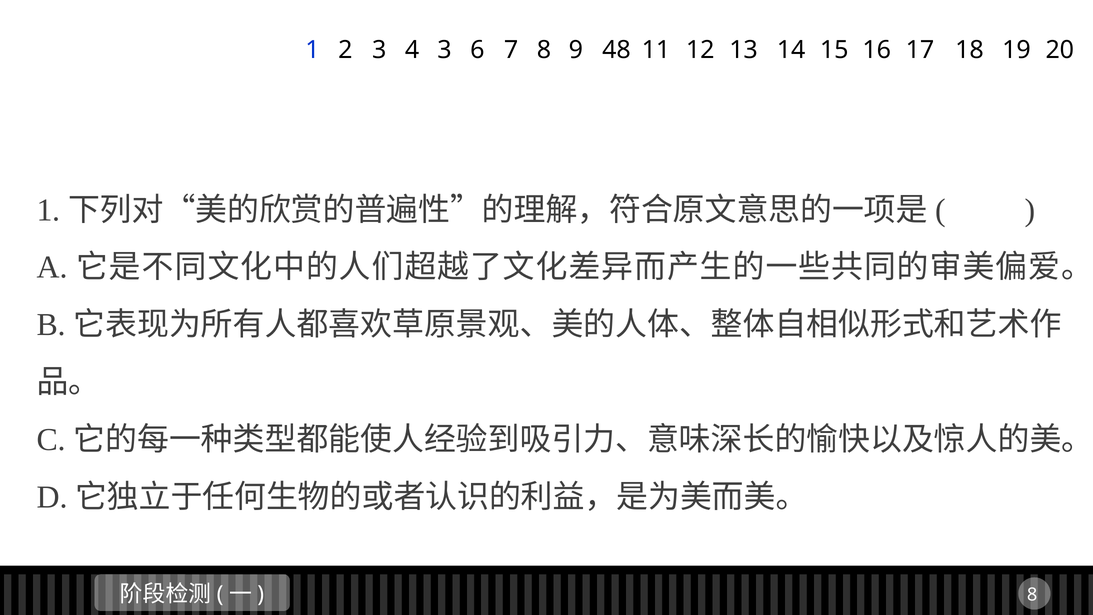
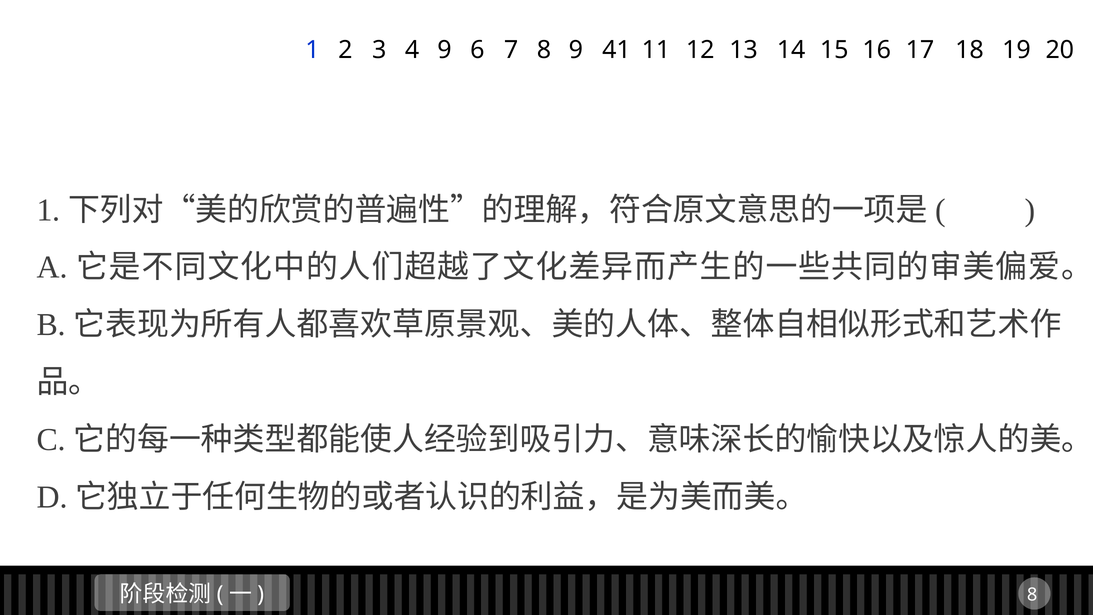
4 3: 3 -> 9
48: 48 -> 41
